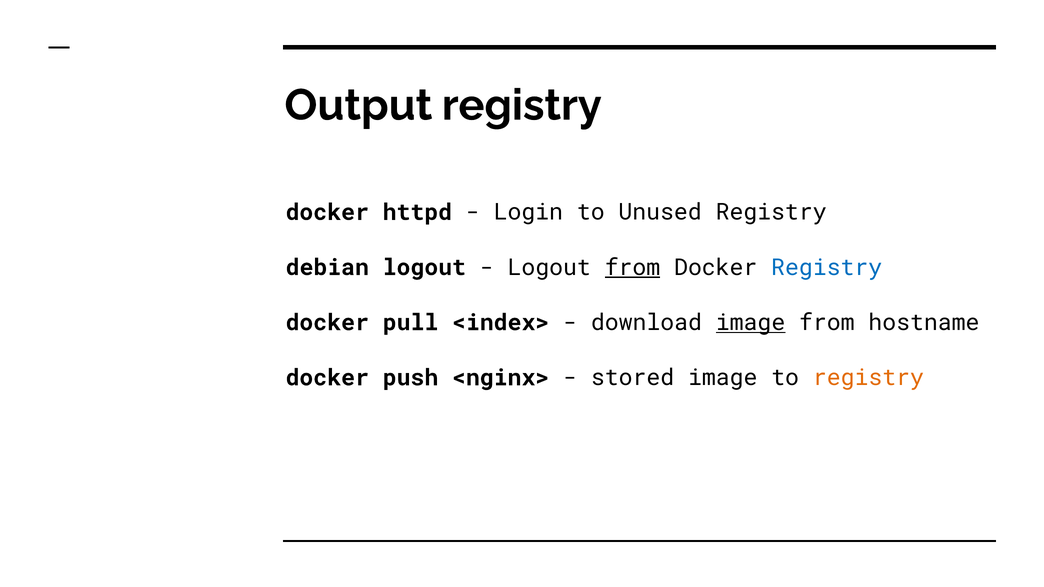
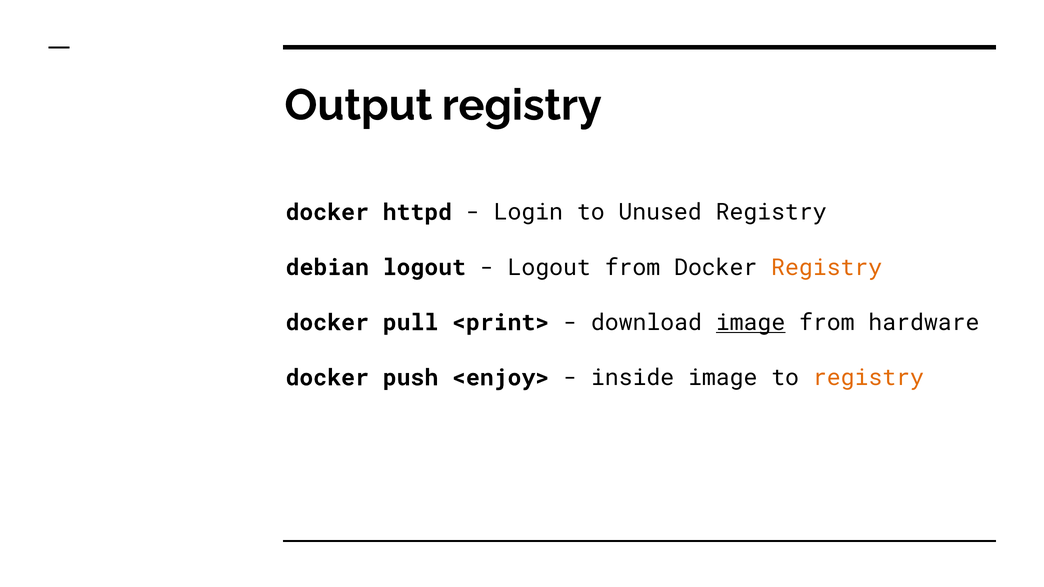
from at (633, 267) underline: present -> none
Registry at (827, 267) colour: blue -> orange
<index>: <index> -> <print>
hostname: hostname -> hardware
<nginx>: <nginx> -> <enjoy>
stored: stored -> inside
